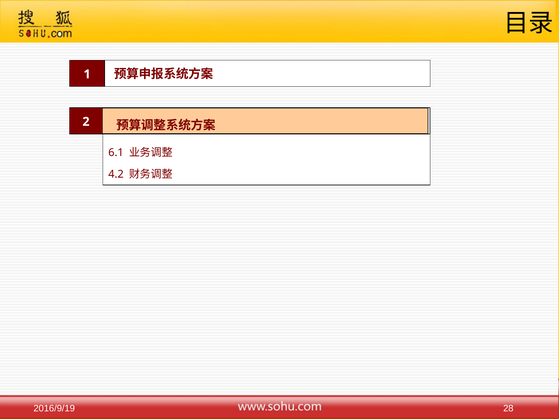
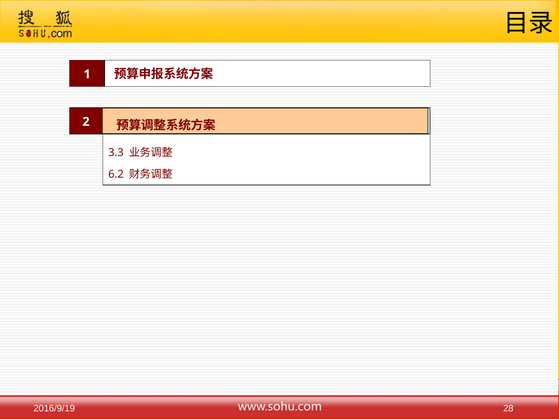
6.1: 6.1 -> 3.3
4.2: 4.2 -> 6.2
